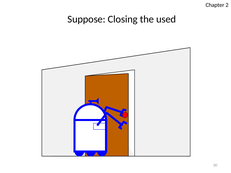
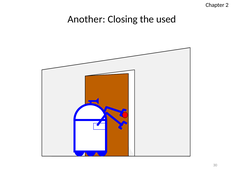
Suppose: Suppose -> Another
